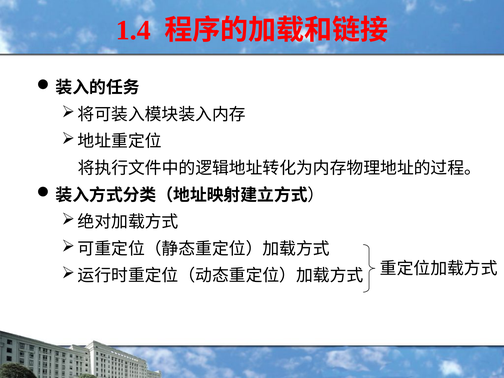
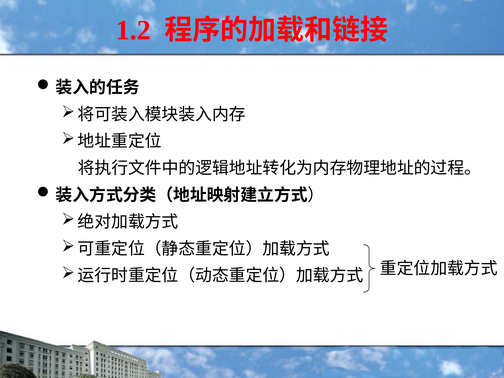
1.4: 1.4 -> 1.2
